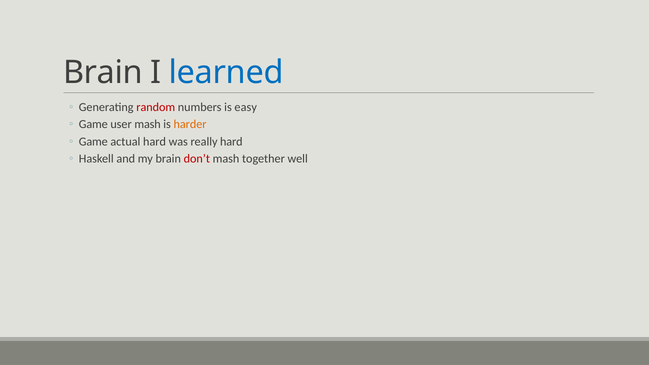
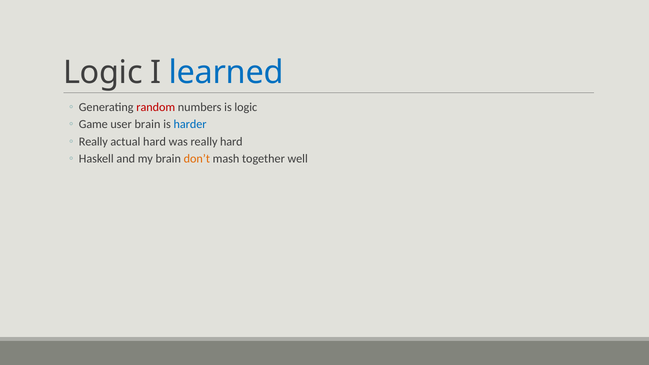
Brain at (103, 73): Brain -> Logic
is easy: easy -> logic
user mash: mash -> brain
harder colour: orange -> blue
Game at (93, 142): Game -> Really
don’t colour: red -> orange
